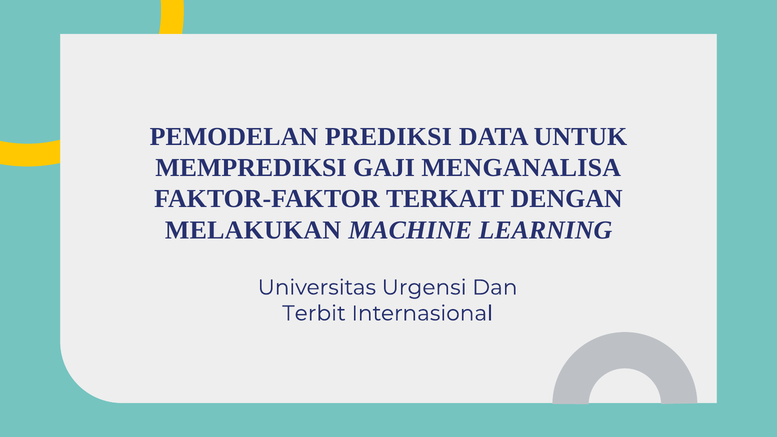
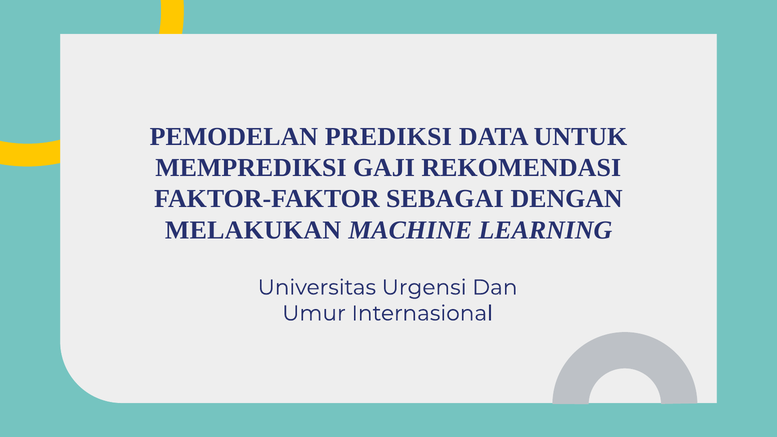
MENGANALISA: MENGANALISA -> REKOMENDASI
TERKAIT: TERKAIT -> SEBAGAI
Terbit: Terbit -> Umur
